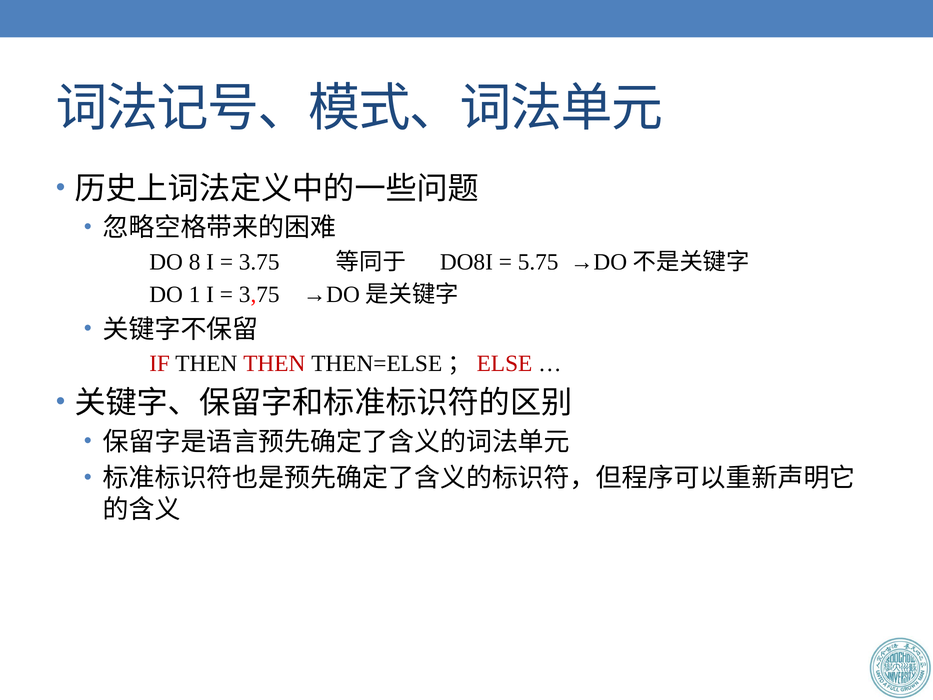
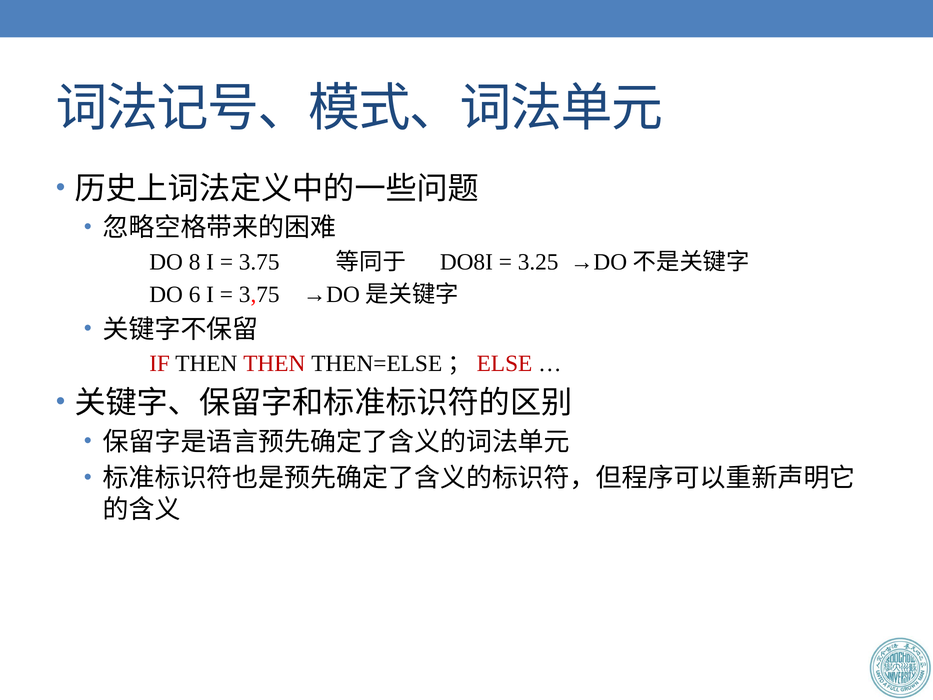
5.75: 5.75 -> 3.25
1: 1 -> 6
